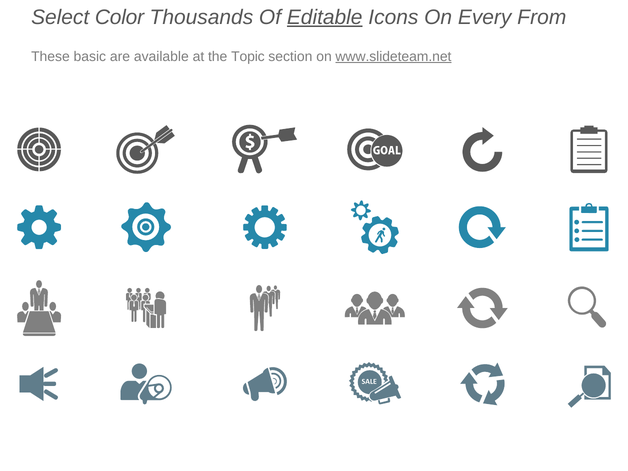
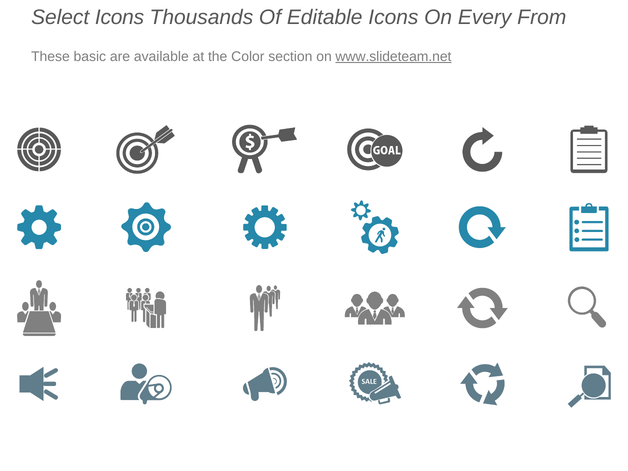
Select Color: Color -> Icons
Editable underline: present -> none
Topic: Topic -> Color
